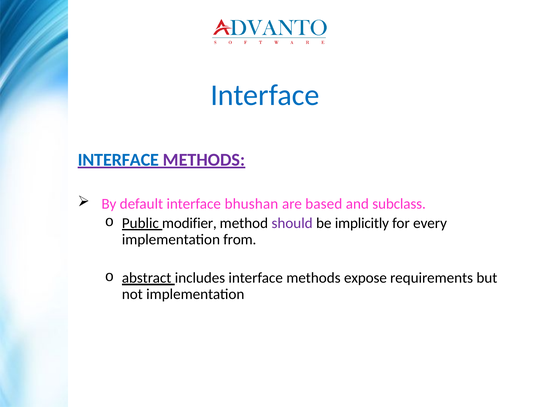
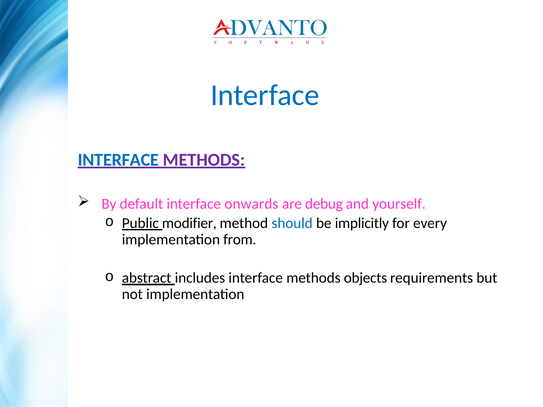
bhushan: bhushan -> onwards
based: based -> debug
subclass: subclass -> yourself
should colour: purple -> blue
expose: expose -> objects
